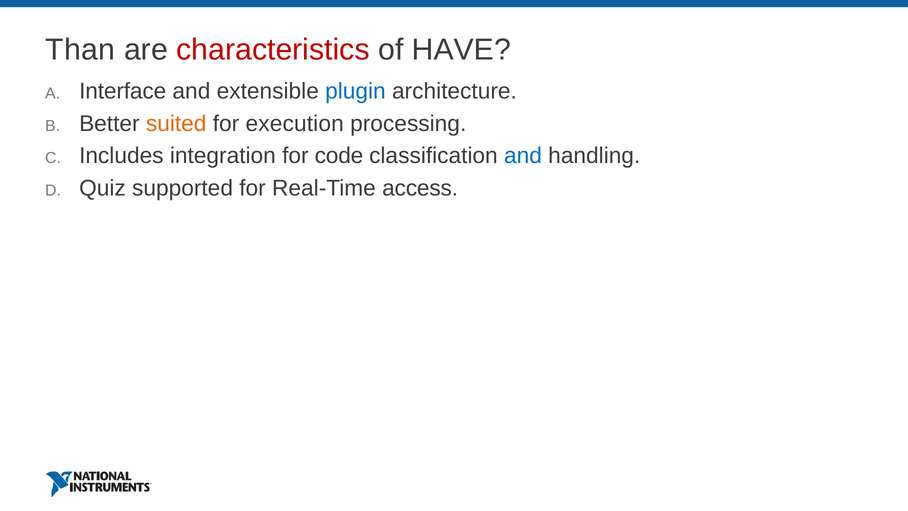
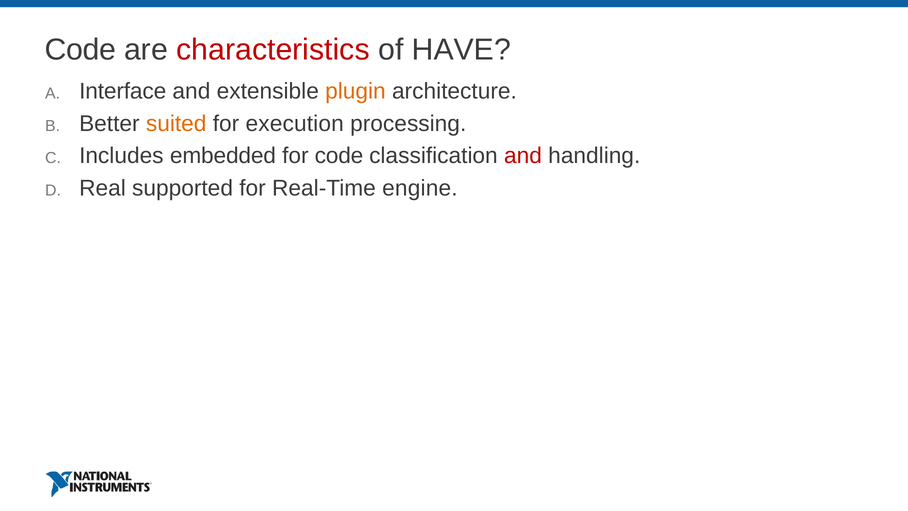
Than at (80, 50): Than -> Code
plugin colour: blue -> orange
integration: integration -> embedded
and at (523, 156) colour: blue -> red
Quiz: Quiz -> Real
access: access -> engine
